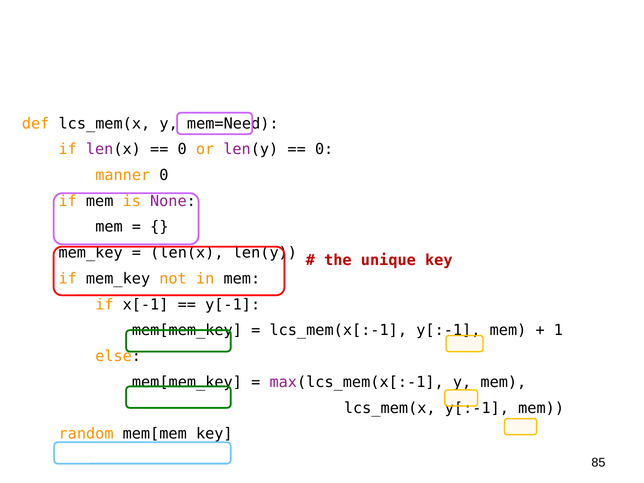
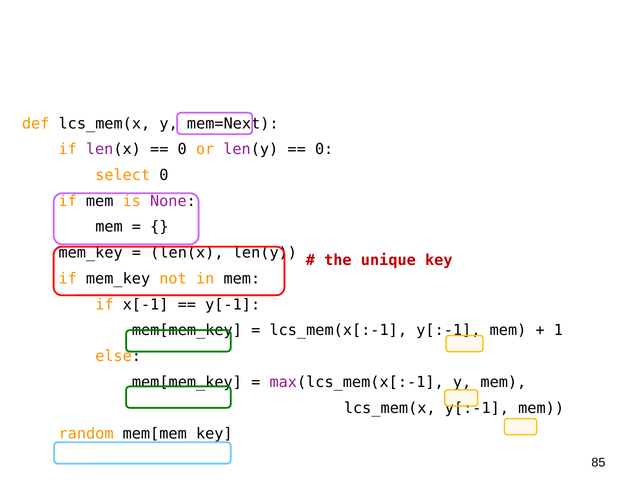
mem=Need: mem=Need -> mem=Next
manner: manner -> select
